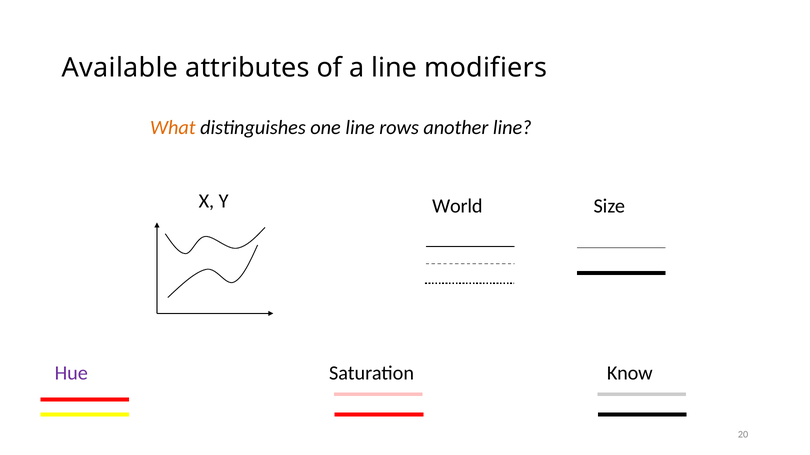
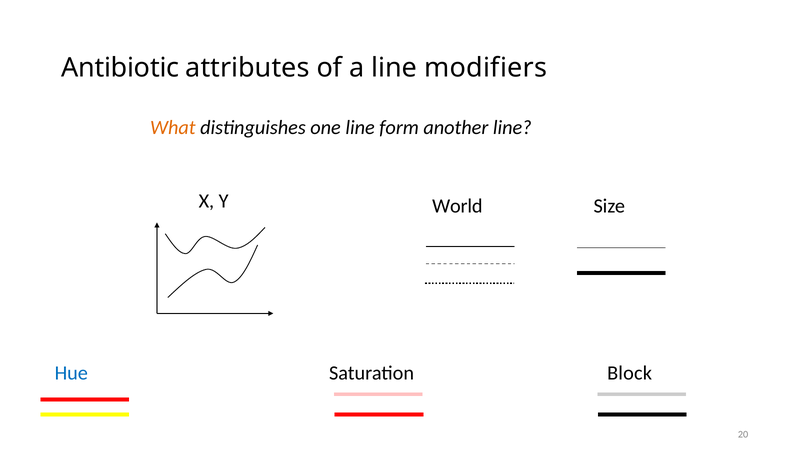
Available: Available -> Antibiotic
rows: rows -> form
Hue colour: purple -> blue
Know: Know -> Block
